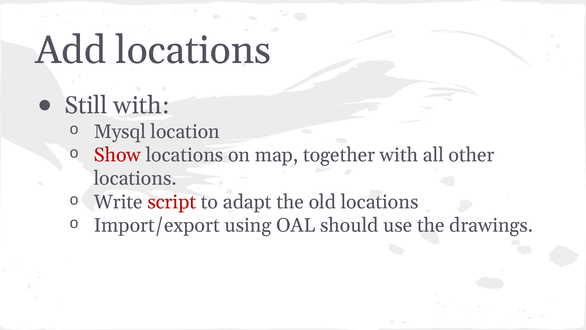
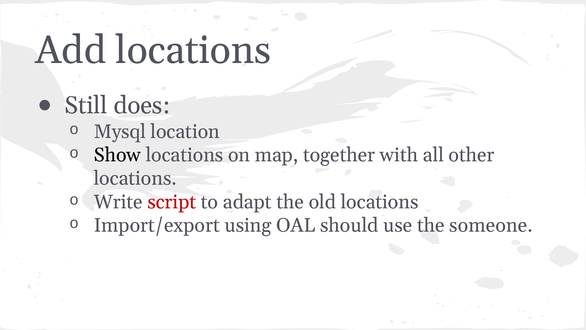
Still with: with -> does
Show colour: red -> black
drawings: drawings -> someone
